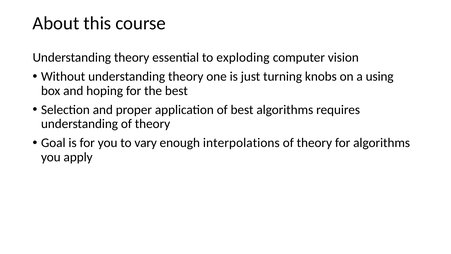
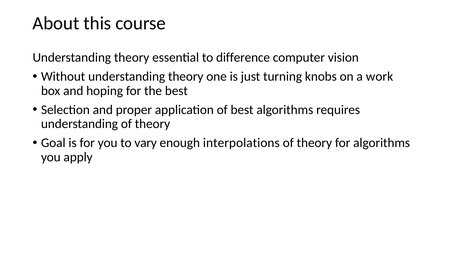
exploding: exploding -> difference
using: using -> work
